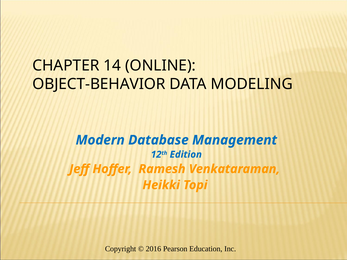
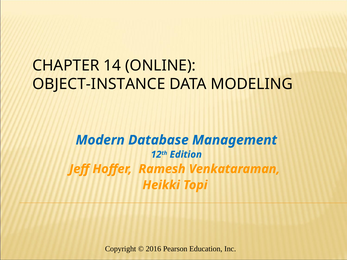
OBJECT-BEHAVIOR: OBJECT-BEHAVIOR -> OBJECT-INSTANCE
